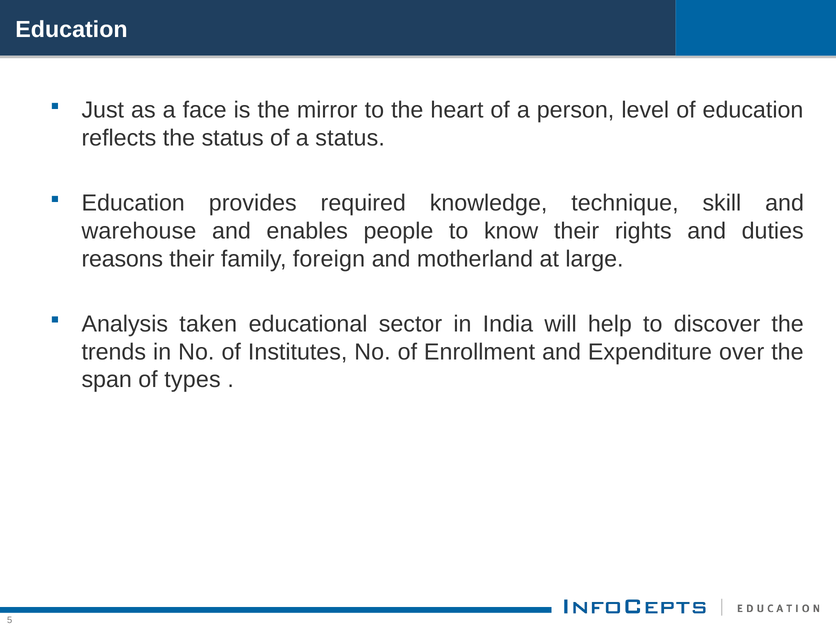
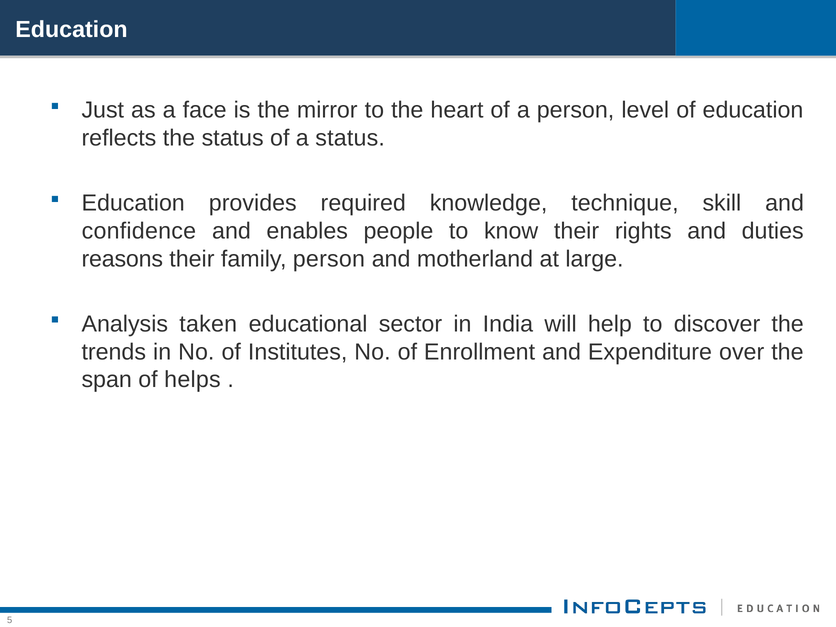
warehouse: warehouse -> confidence
family foreign: foreign -> person
types: types -> helps
